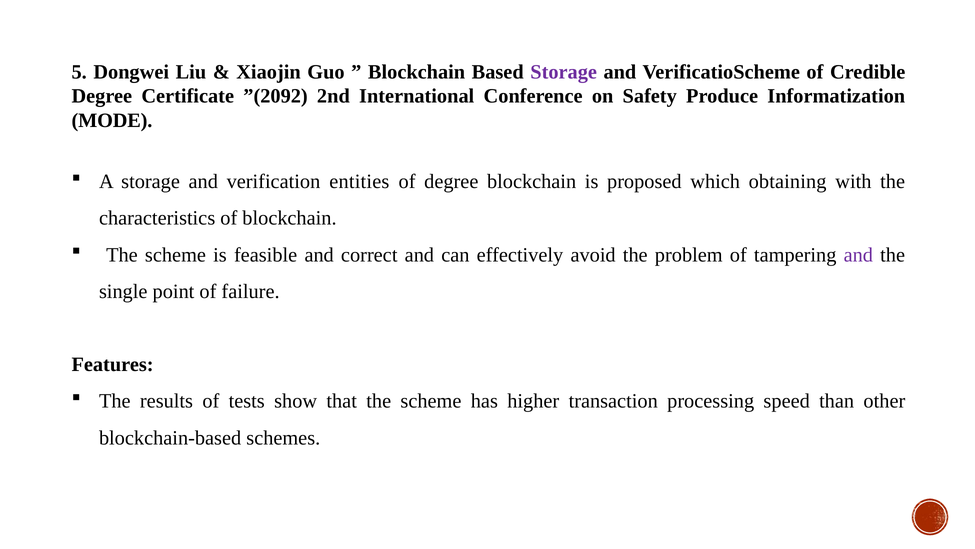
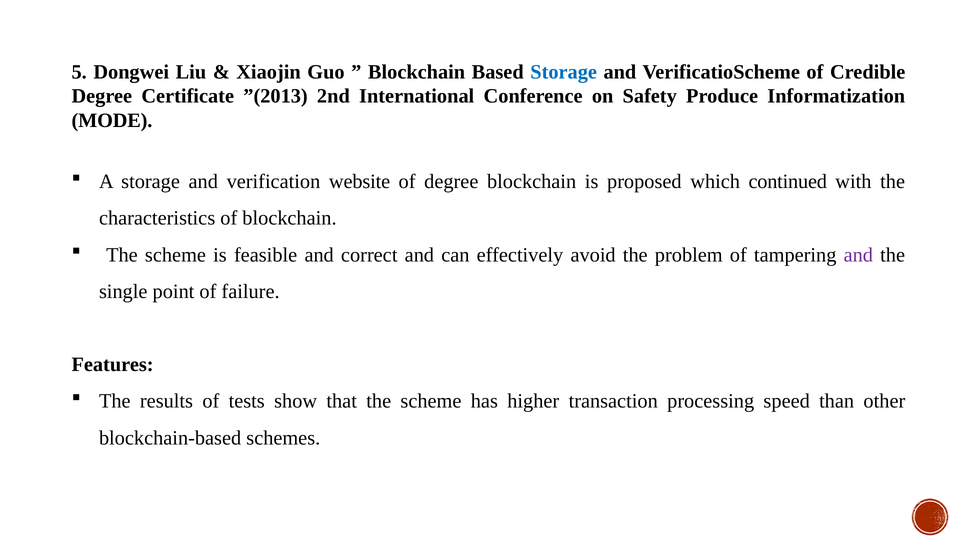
Storage at (564, 72) colour: purple -> blue
”(2092: ”(2092 -> ”(2013
entities: entities -> website
obtaining: obtaining -> continued
